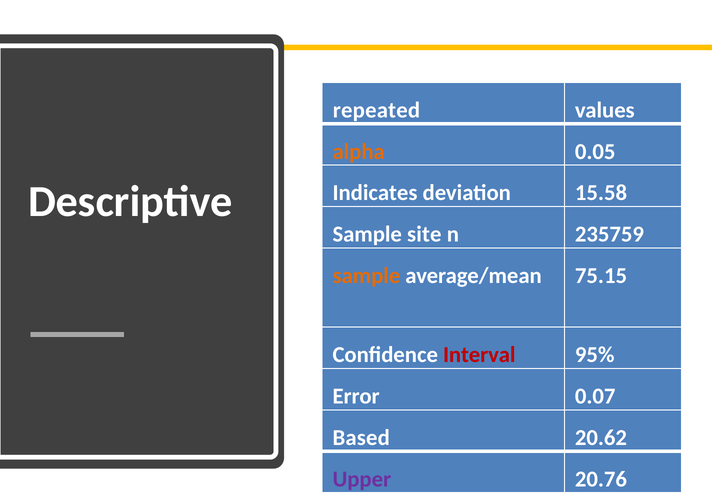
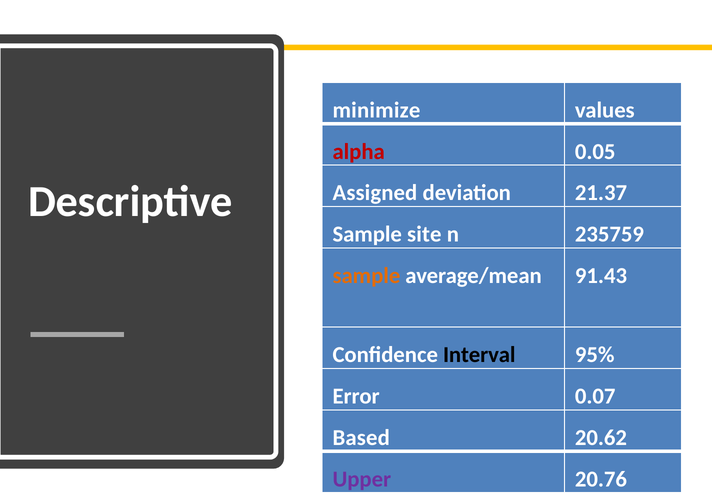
repeated: repeated -> minimize
alpha colour: orange -> red
Indicates: Indicates -> Assigned
15.58: 15.58 -> 21.37
75.15: 75.15 -> 91.43
Interval colour: red -> black
